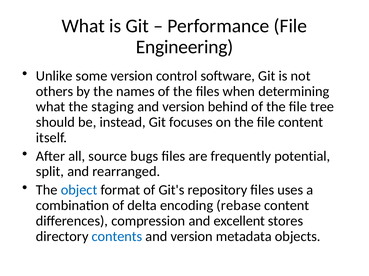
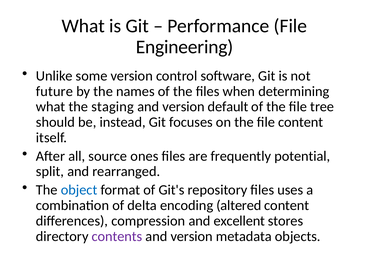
others: others -> future
behind: behind -> default
bugs: bugs -> ones
rebase: rebase -> altered
contents colour: blue -> purple
